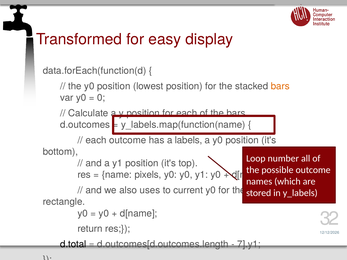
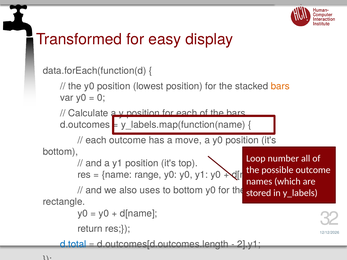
labels: labels -> move
pixels: pixels -> range
to current: current -> bottom
d.total colour: black -> blue
7].y1: 7].y1 -> 2].y1
